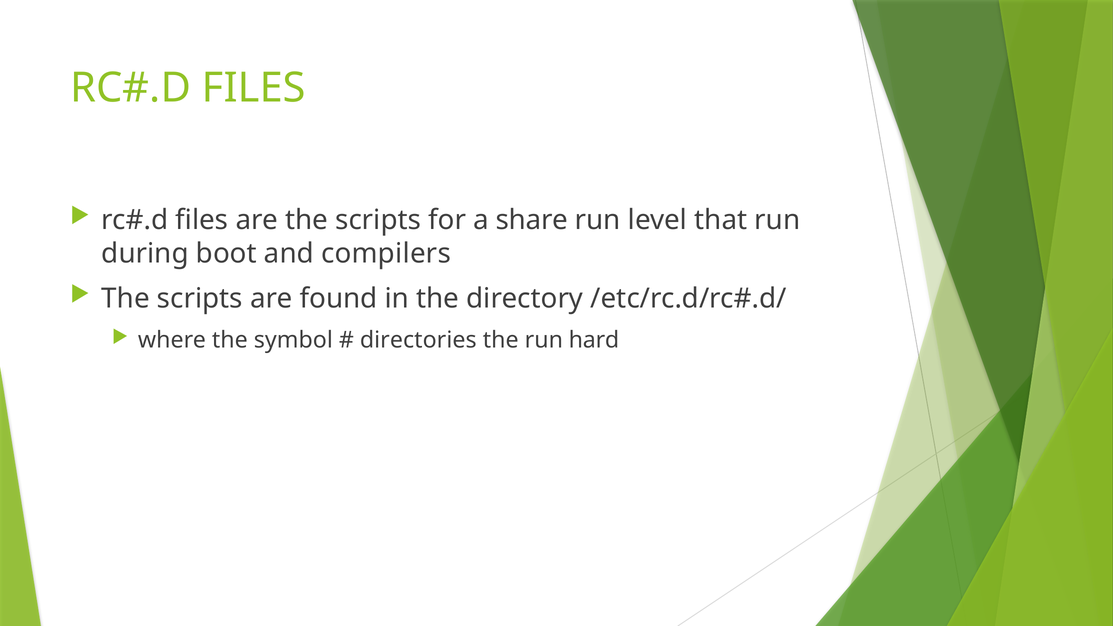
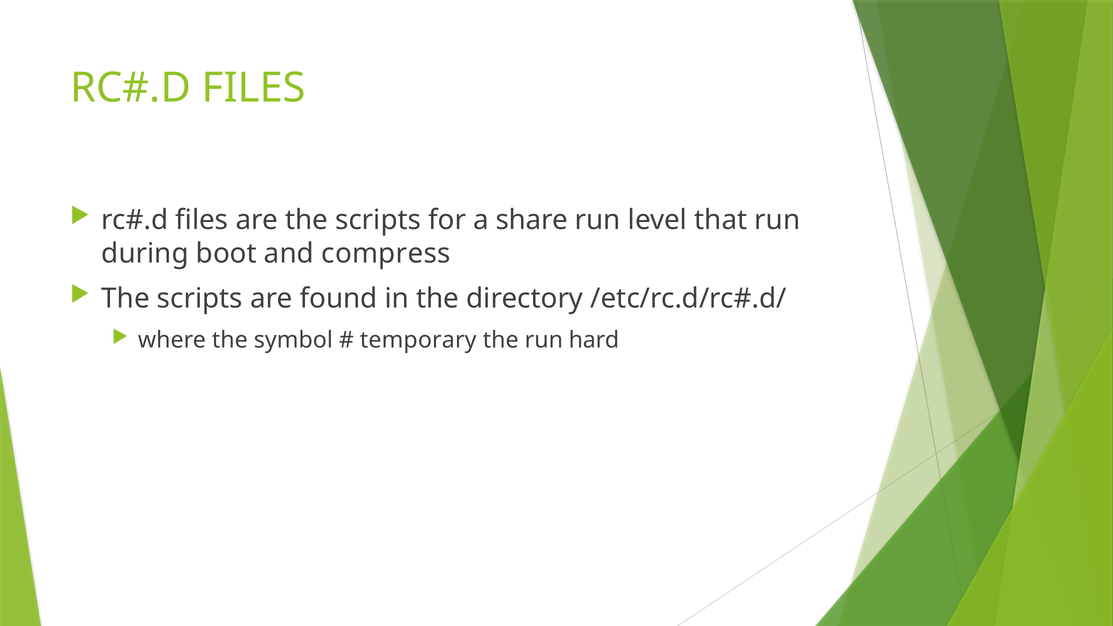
compilers: compilers -> compress
directories: directories -> temporary
